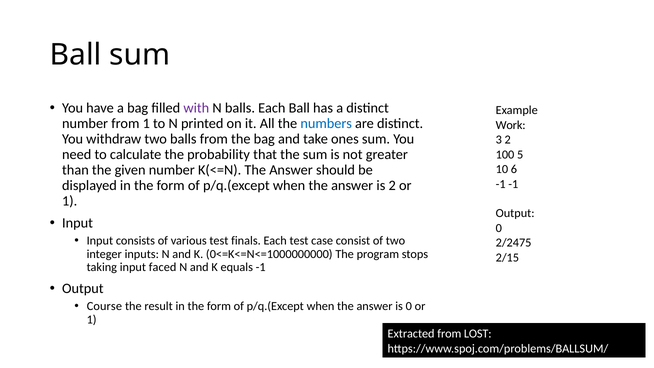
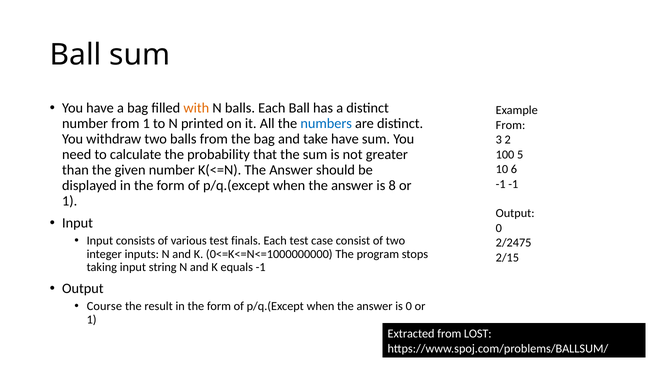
with colour: purple -> orange
Work at (511, 125): Work -> From
take ones: ones -> have
is 2: 2 -> 8
faced: faced -> string
